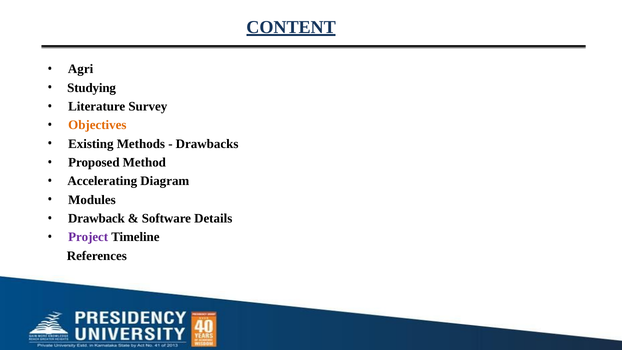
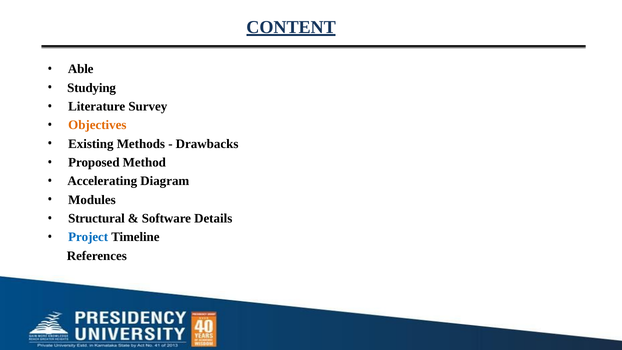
Agri: Agri -> Able
Drawback: Drawback -> Structural
Project colour: purple -> blue
